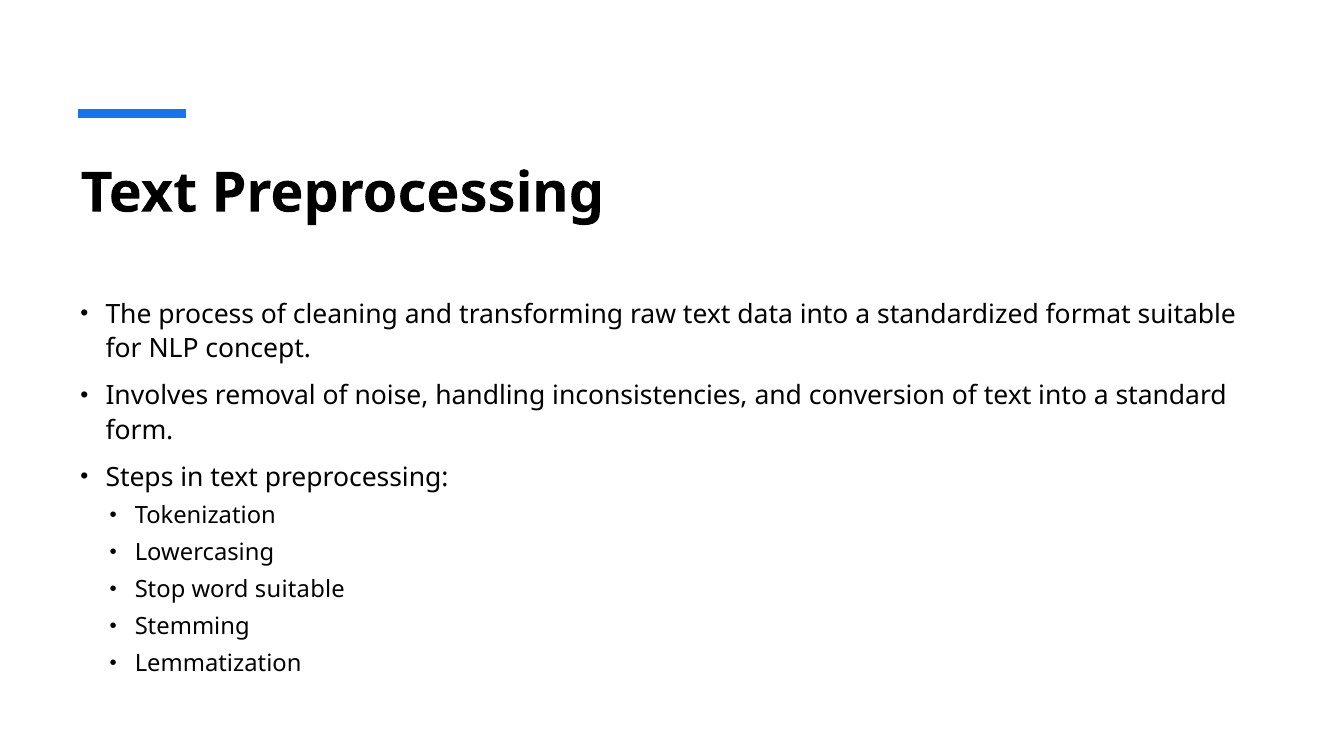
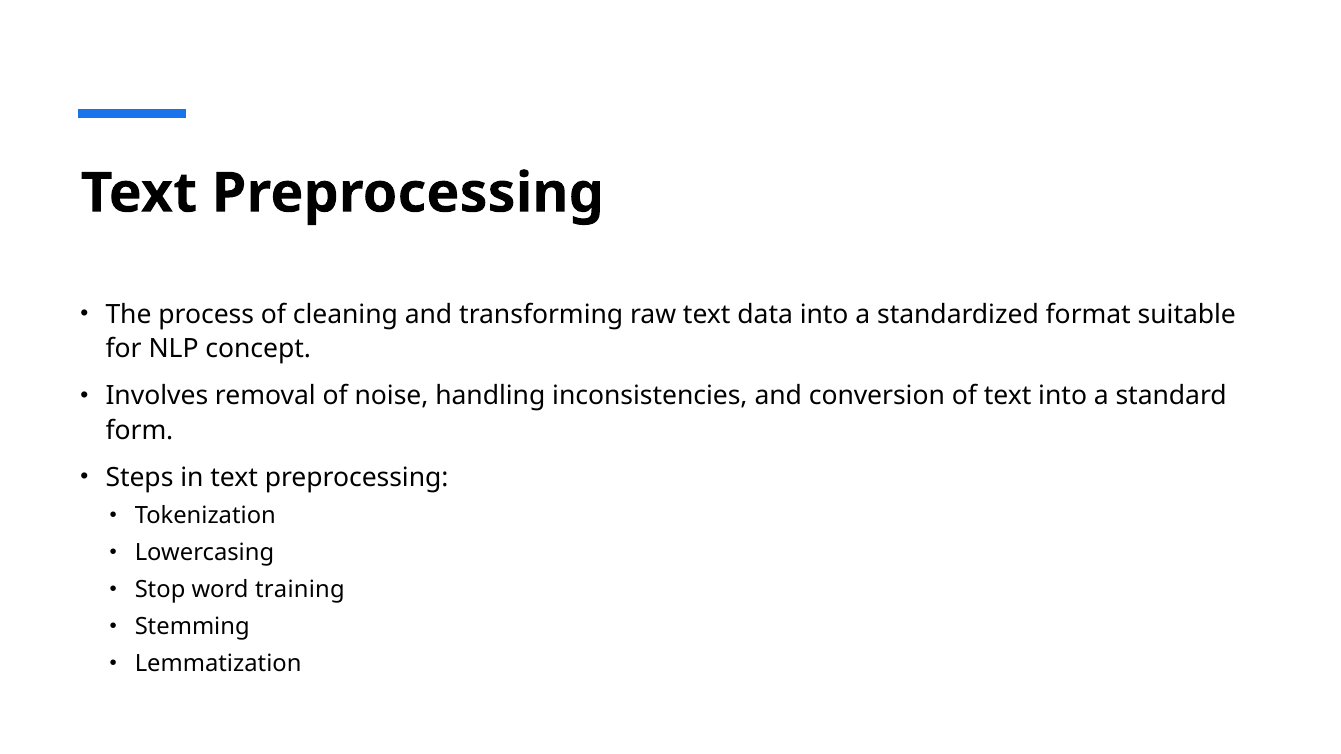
word suitable: suitable -> training
